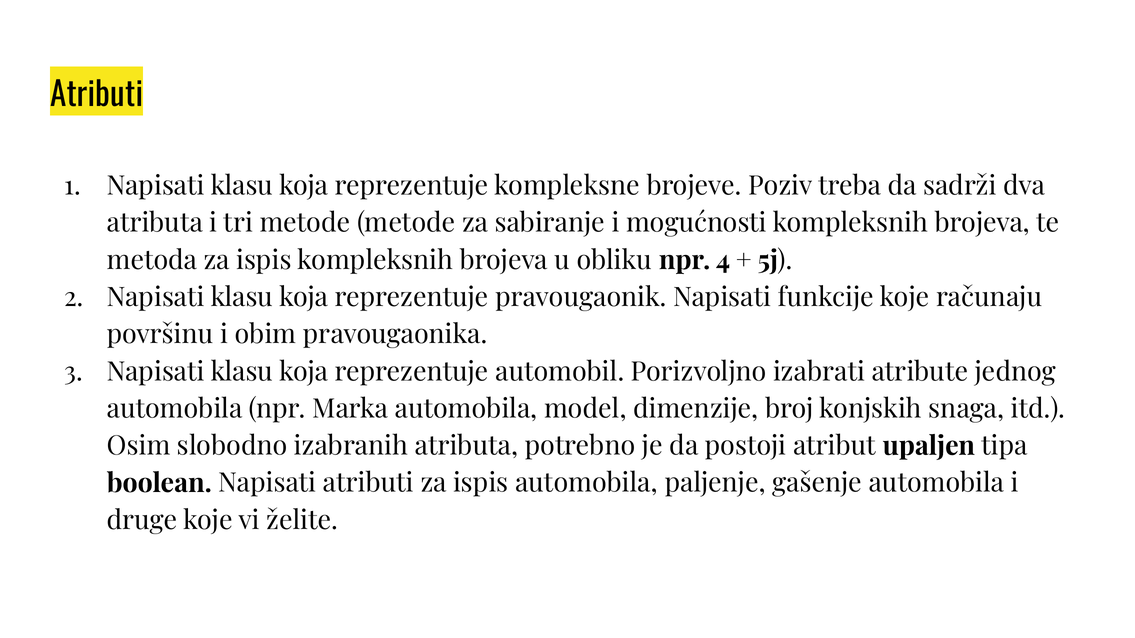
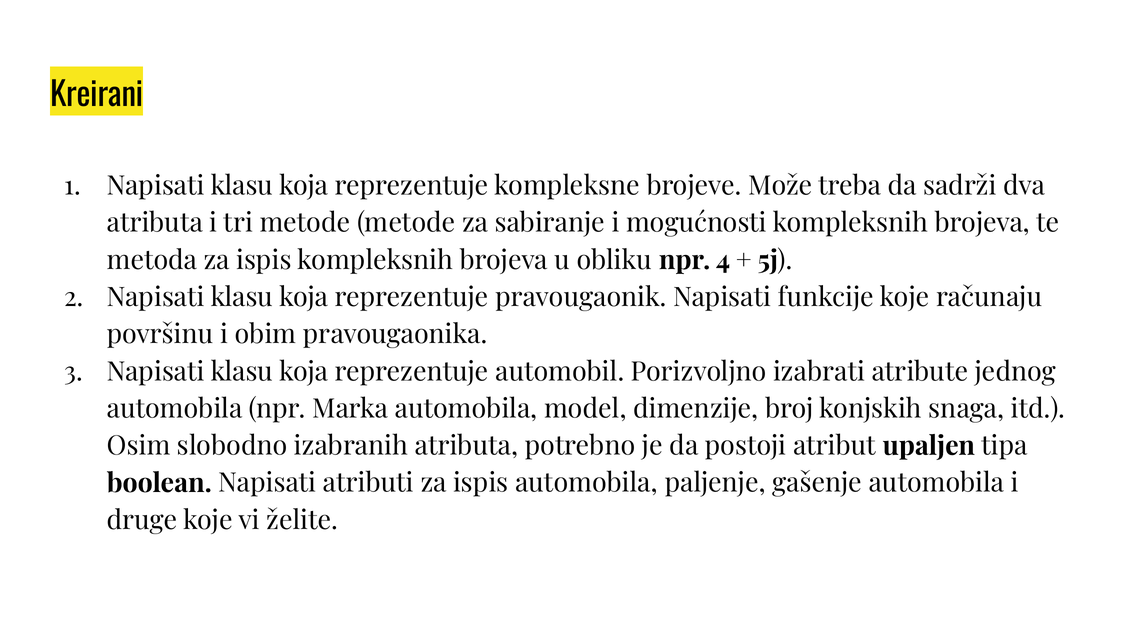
Atributi at (97, 95): Atributi -> Kreirani
Poziv: Poziv -> Može
